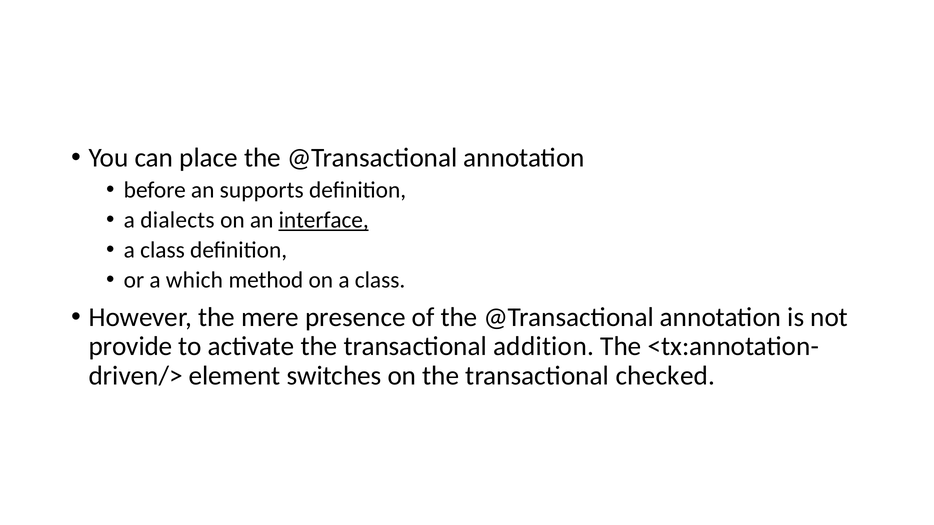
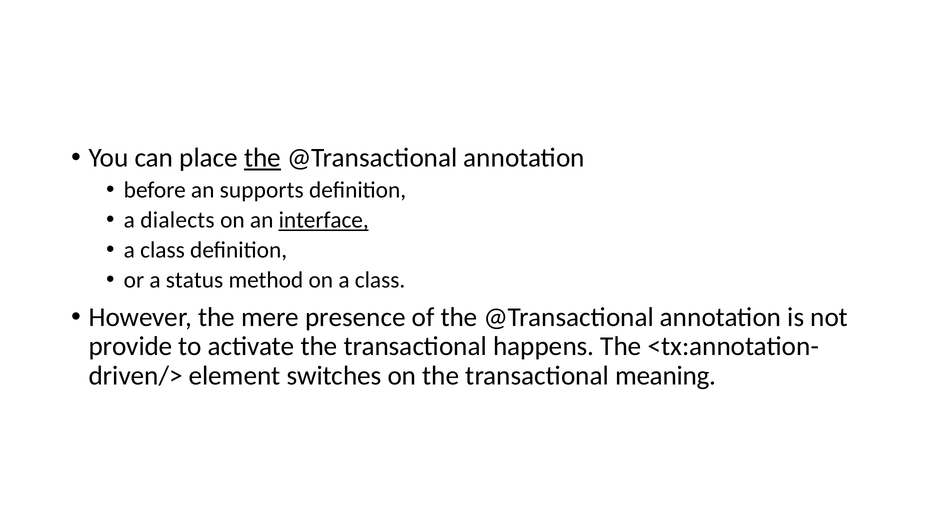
the at (263, 158) underline: none -> present
which: which -> status
addition: addition -> happens
checked: checked -> meaning
